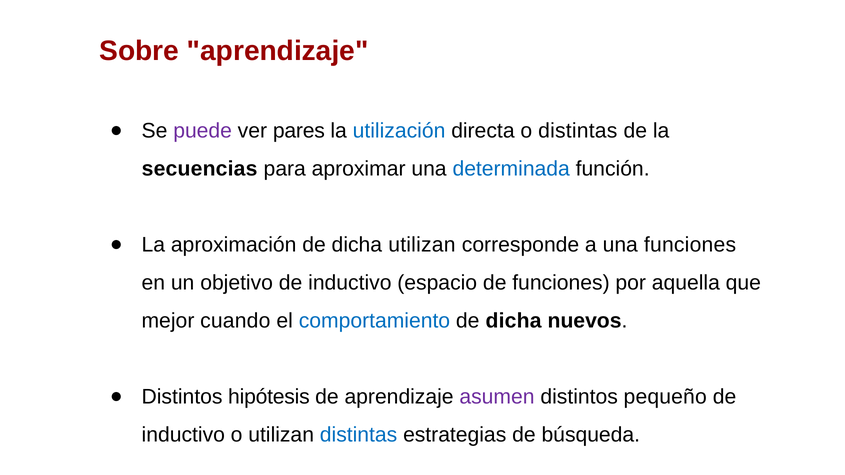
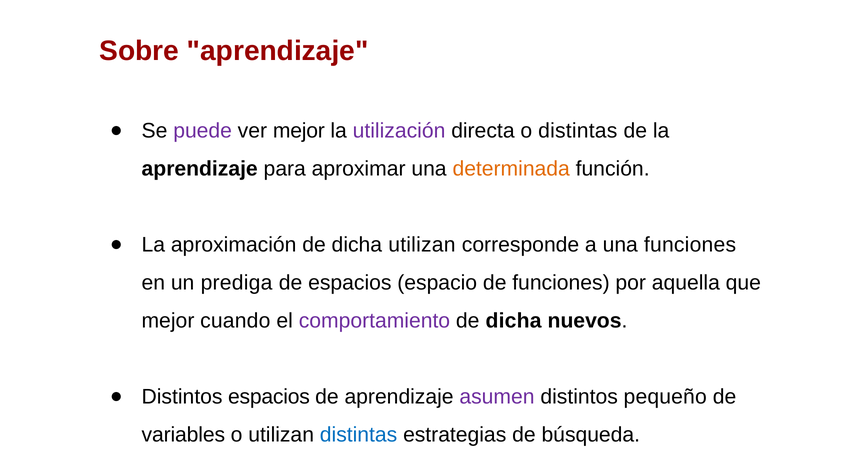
ver pares: pares -> mejor
utilización colour: blue -> purple
secuencias at (200, 169): secuencias -> aprendizaje
determinada colour: blue -> orange
objetivo: objetivo -> prediga
inductivo at (350, 283): inductivo -> espacios
comportamiento colour: blue -> purple
Distintos hipótesis: hipótesis -> espacios
inductivo at (183, 435): inductivo -> variables
